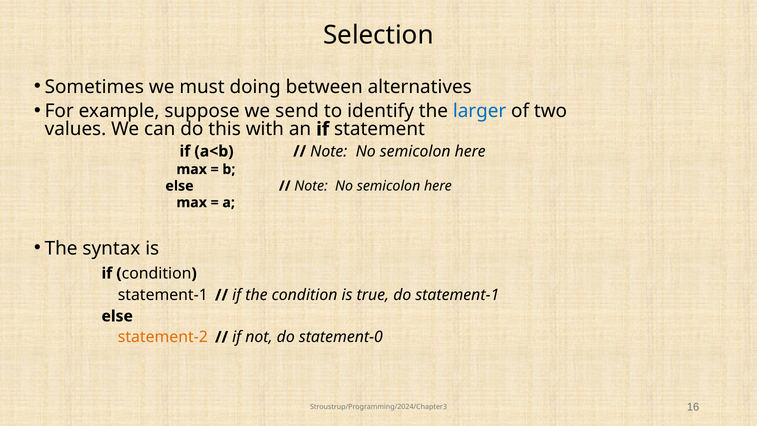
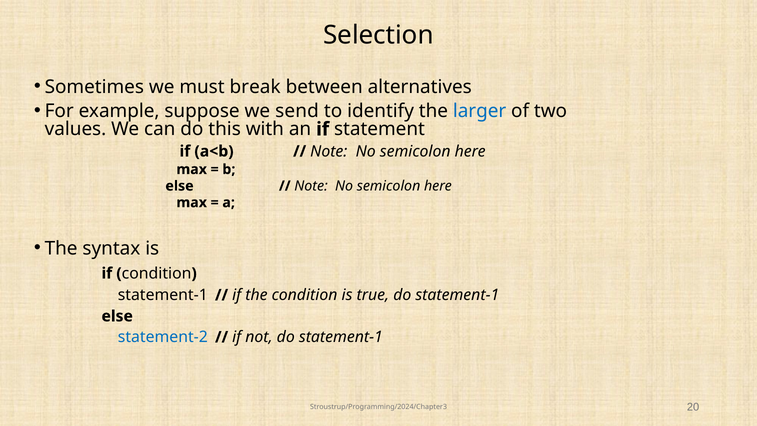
doing: doing -> break
statement-2 colour: orange -> blue
not do statement-0: statement-0 -> statement-1
16: 16 -> 20
